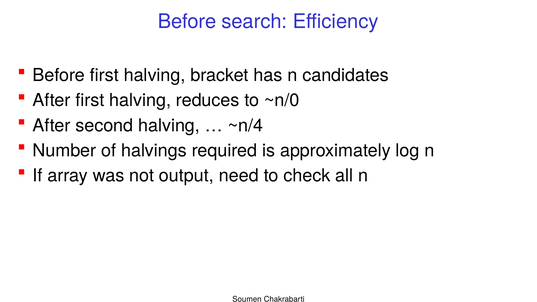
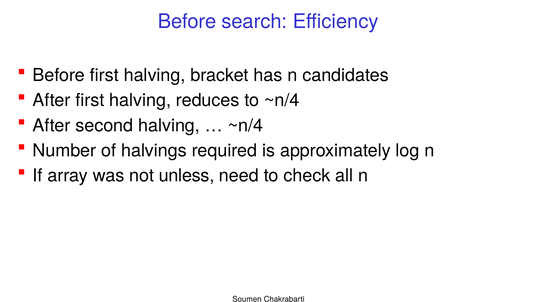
to ~n/0: ~n/0 -> ~n/4
output: output -> unless
